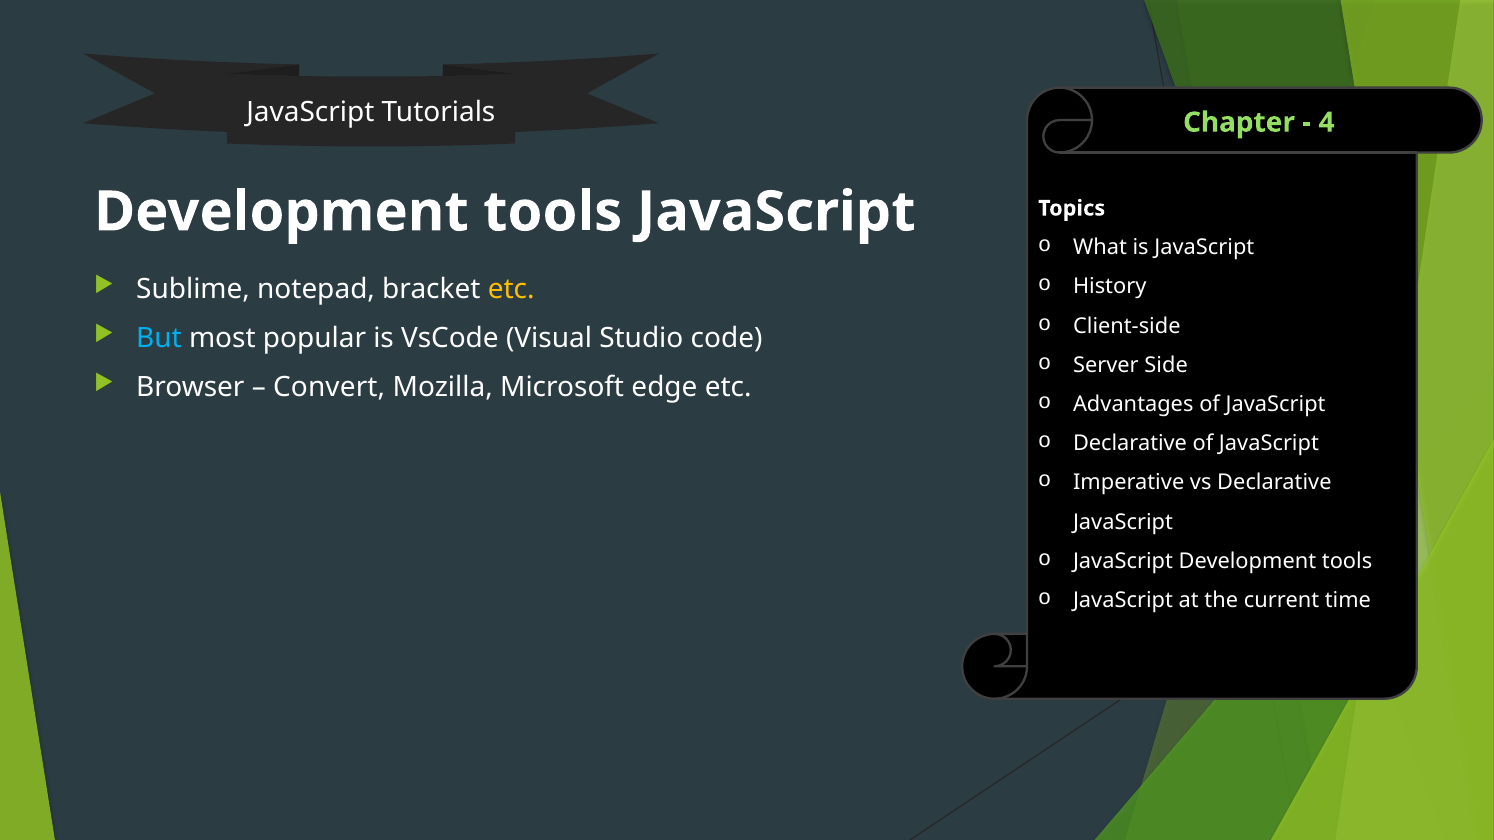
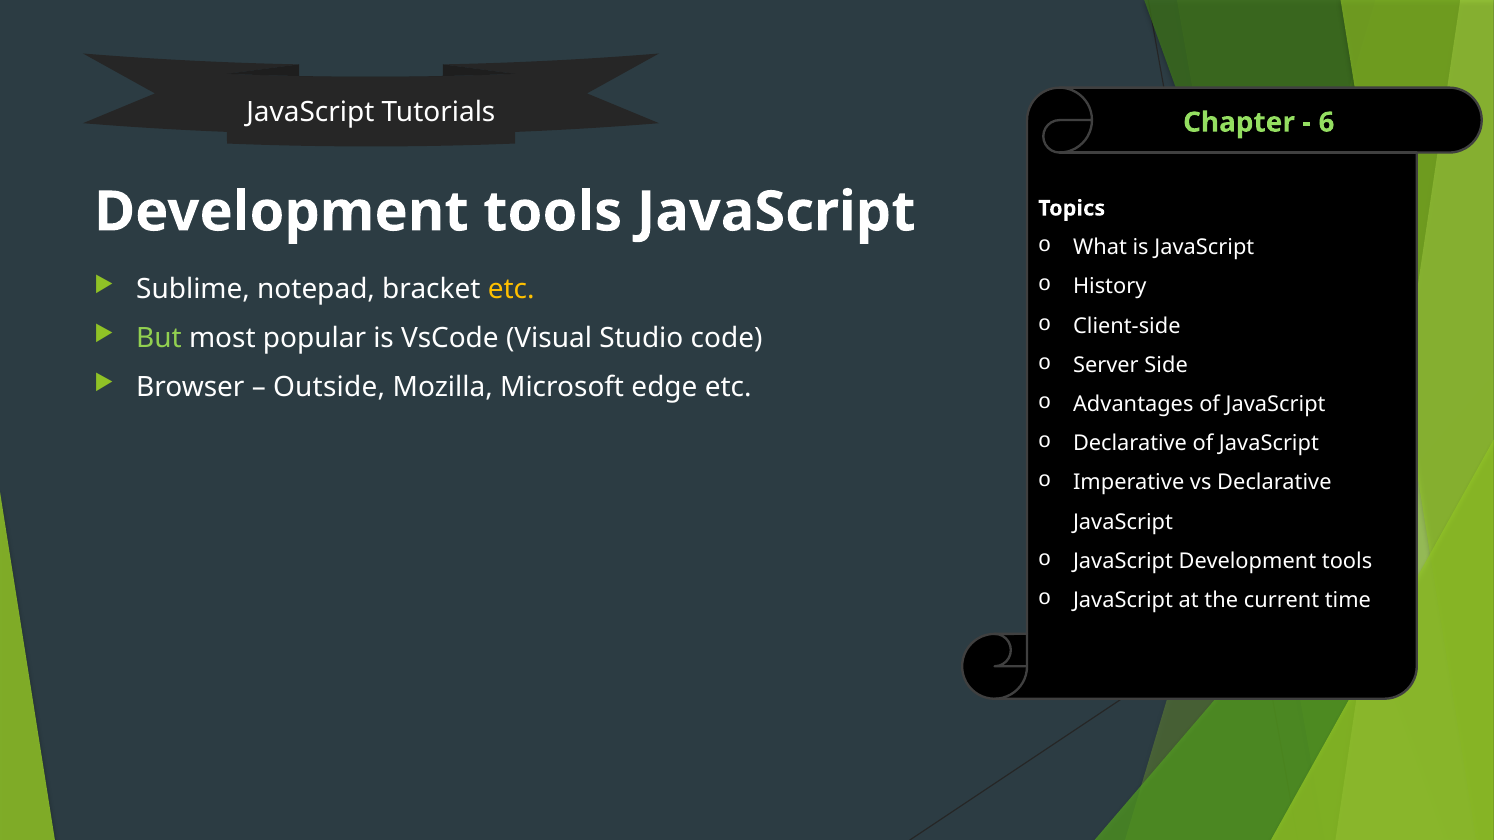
4: 4 -> 6
But colour: light blue -> light green
Convert: Convert -> Outside
